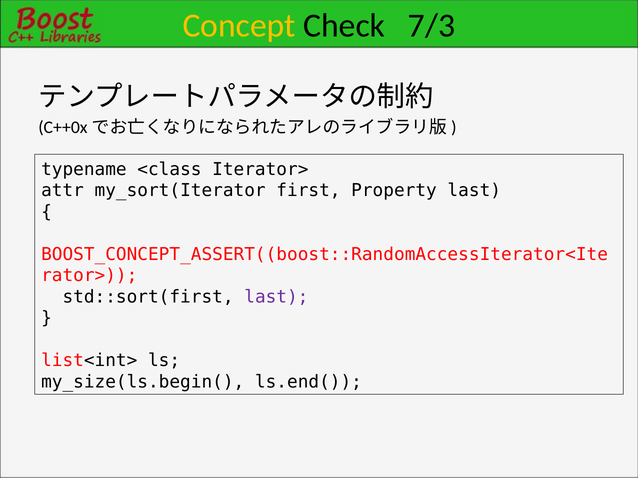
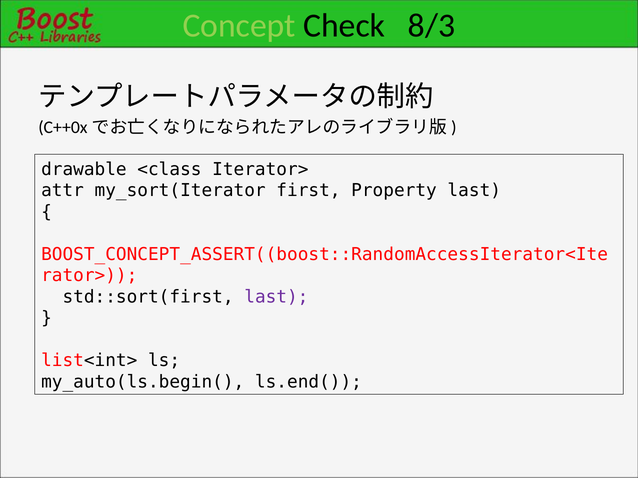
Concept colour: yellow -> light green
7/3: 7/3 -> 8/3
typename: typename -> drawable
my_size(ls.begin(: my_size(ls.begin( -> my_auto(ls.begin(
